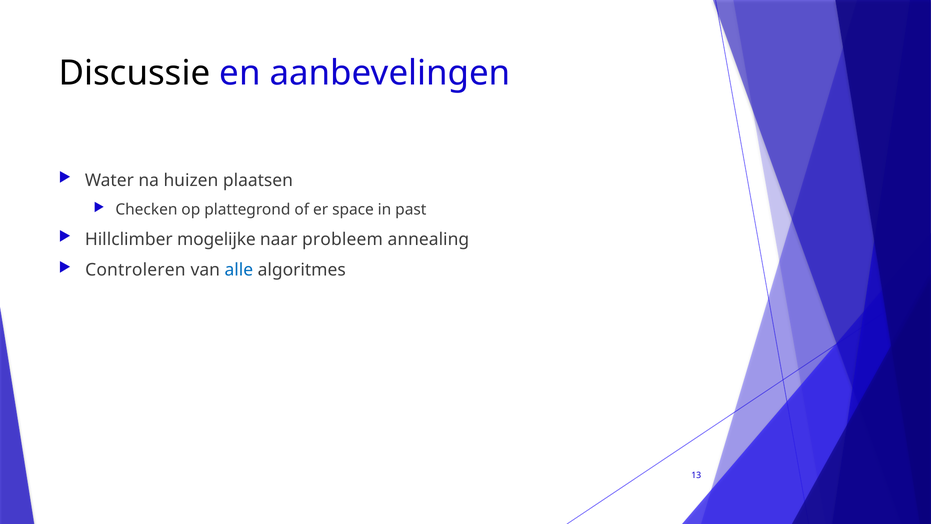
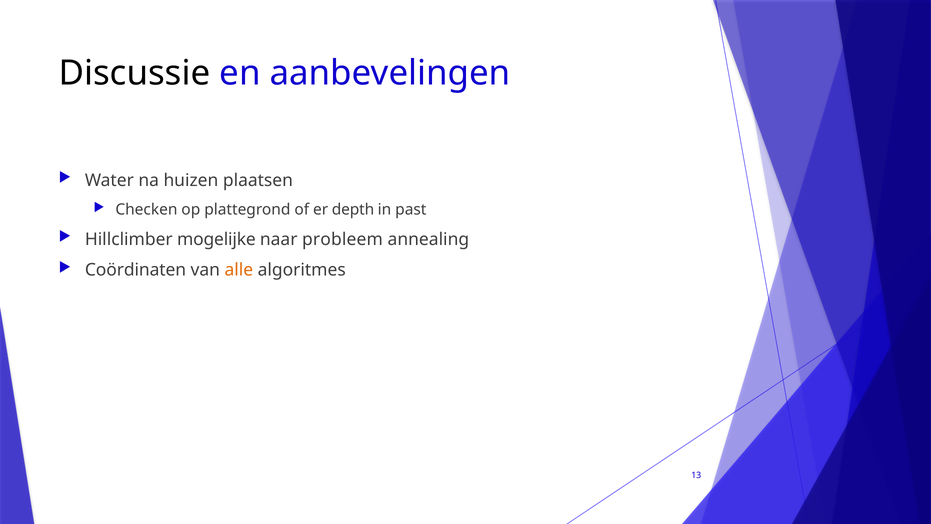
space: space -> depth
Controleren: Controleren -> Coördinaten
alle colour: blue -> orange
